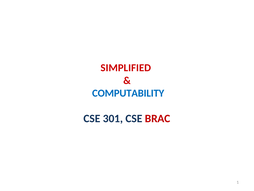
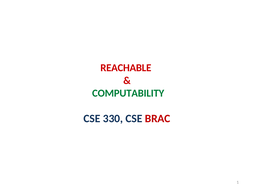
SIMPLIFIED: SIMPLIFIED -> REACHABLE
COMPUTABILITY colour: blue -> green
301: 301 -> 330
